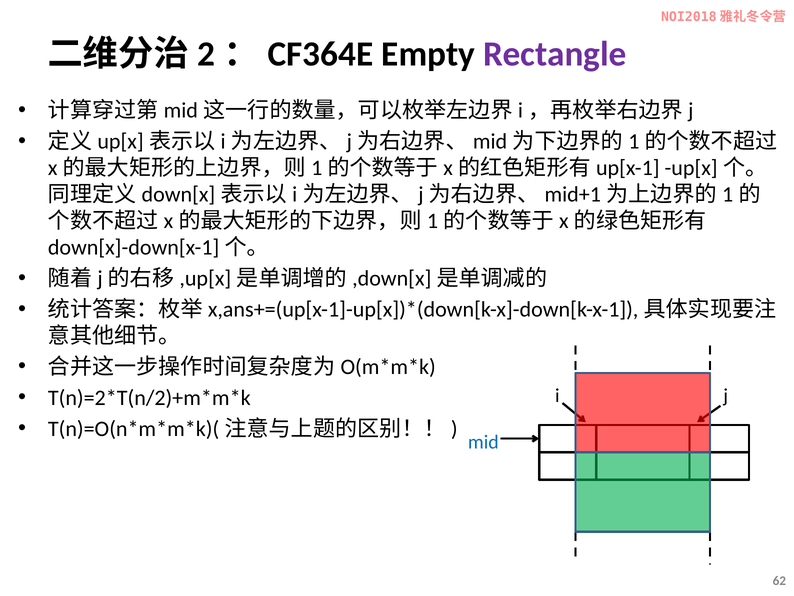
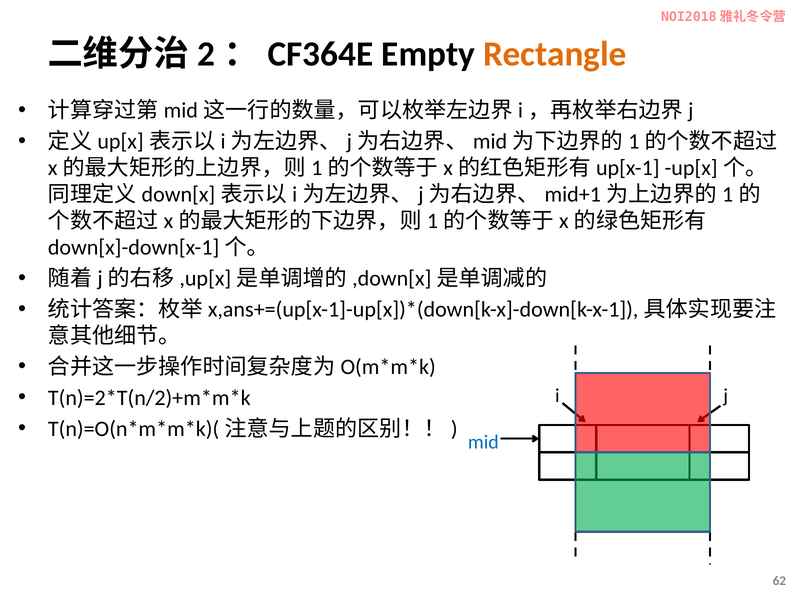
Rectangle colour: purple -> orange
